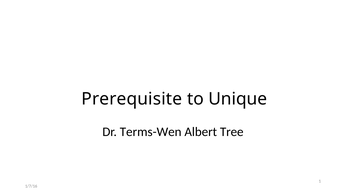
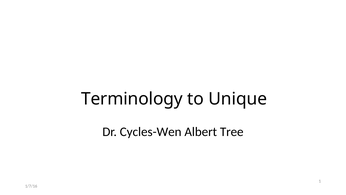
Prerequisite: Prerequisite -> Terminology
Terms-Wen: Terms-Wen -> Cycles-Wen
